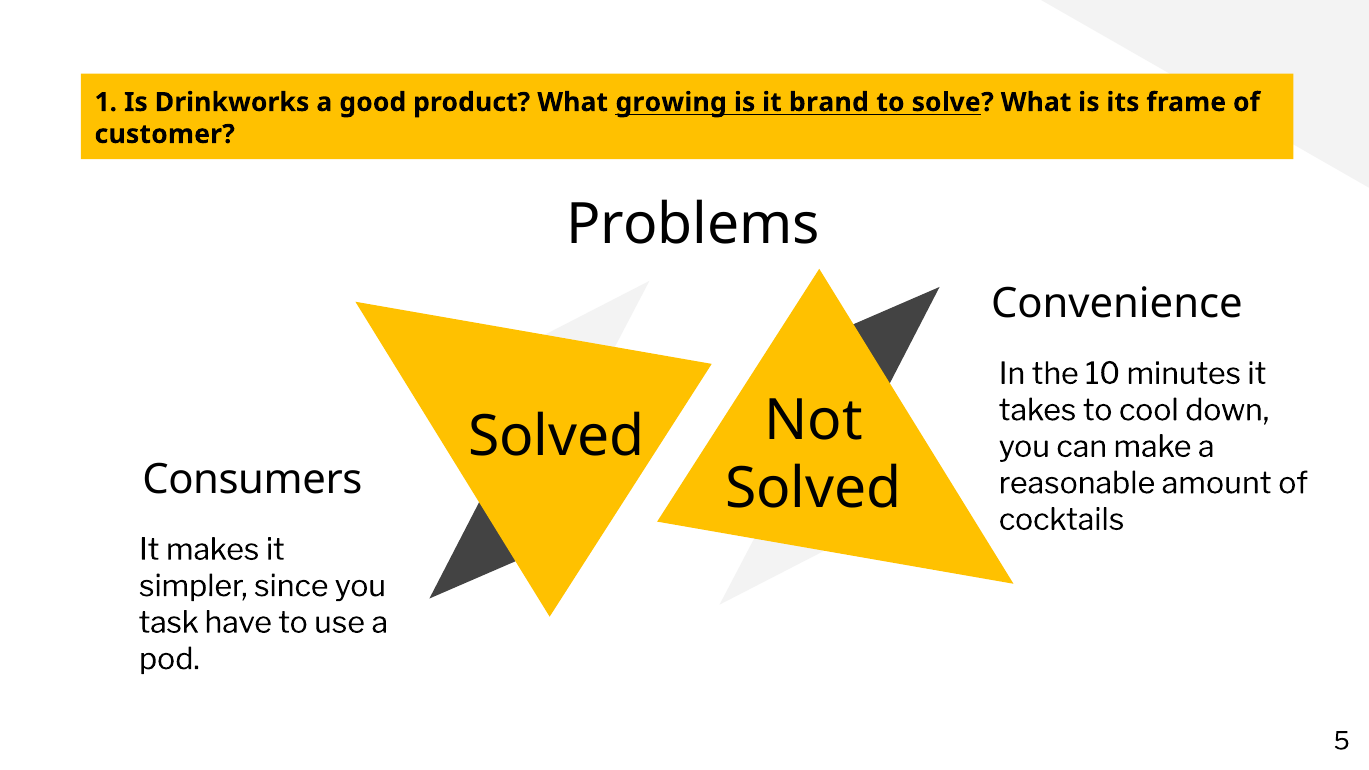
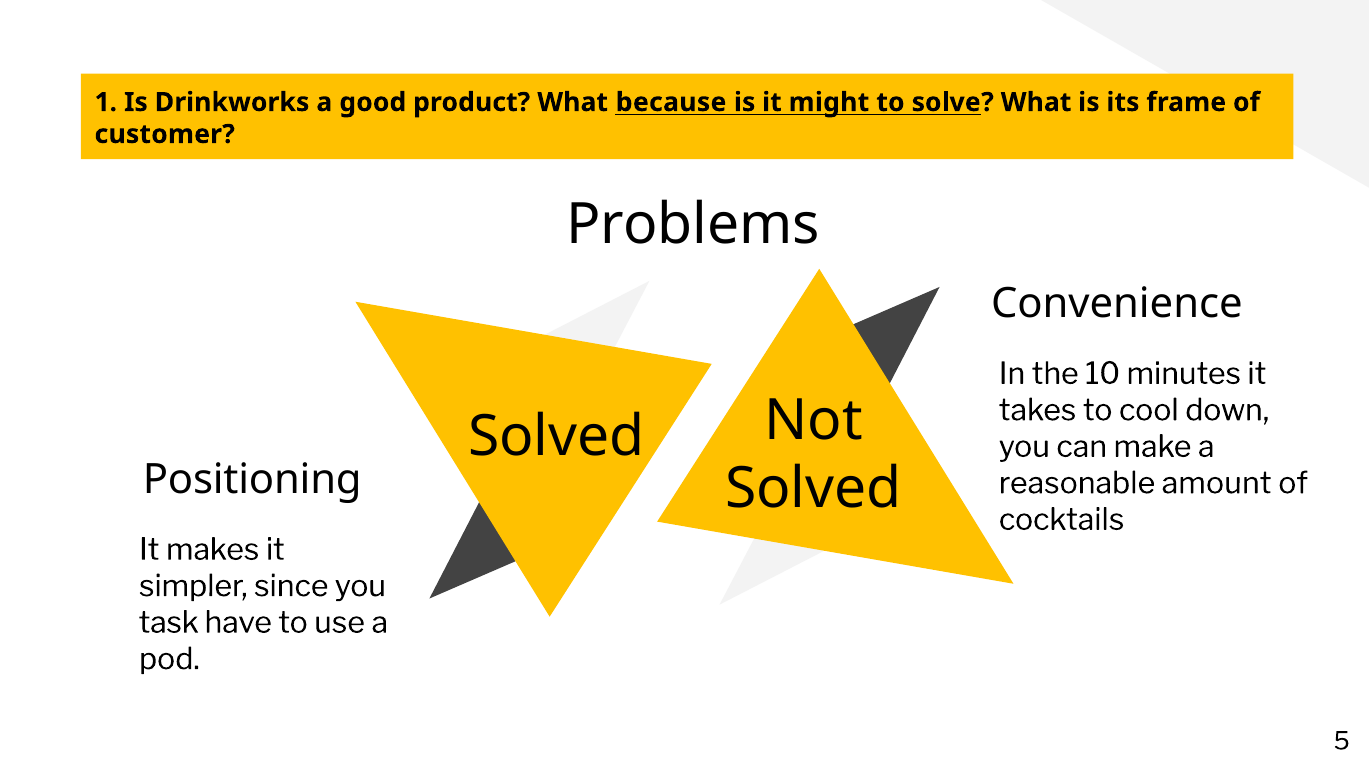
growing: growing -> because
brand: brand -> might
Consumers: Consumers -> Positioning
